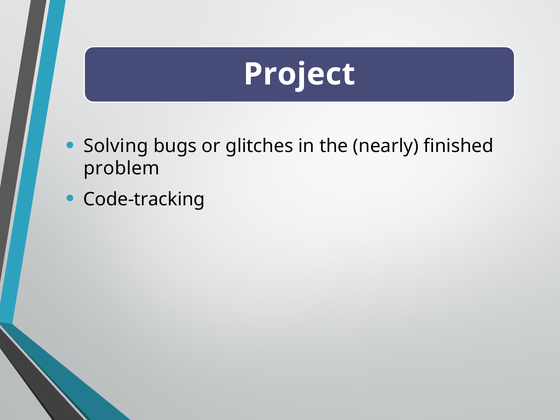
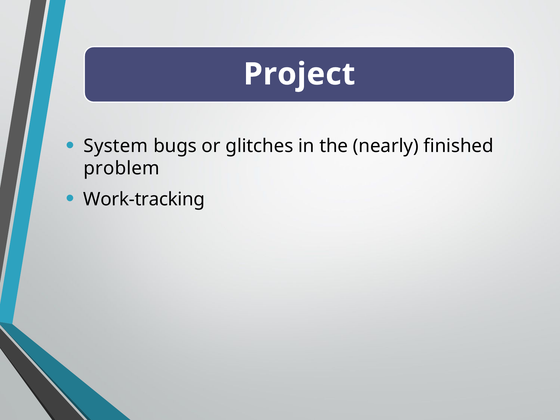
Solving: Solving -> System
Code-tracking: Code-tracking -> Work-tracking
